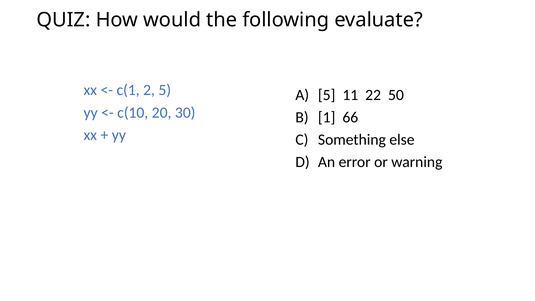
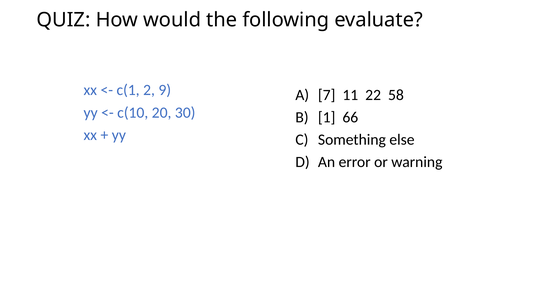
2 5: 5 -> 9
5 at (327, 95): 5 -> 7
50: 50 -> 58
